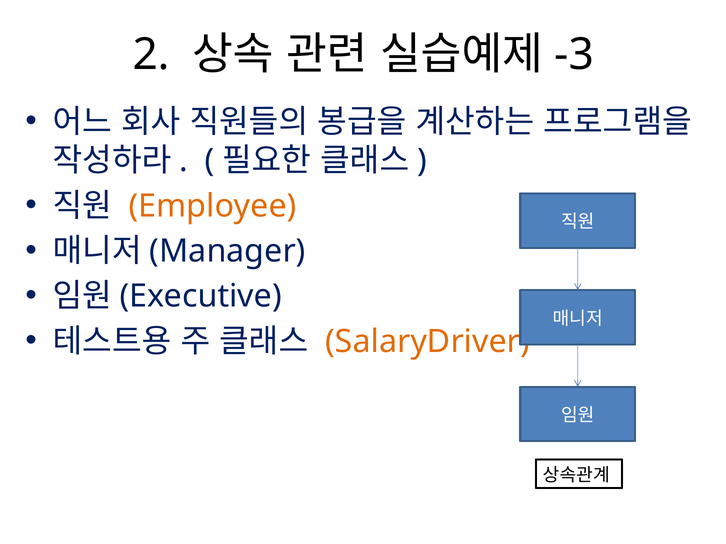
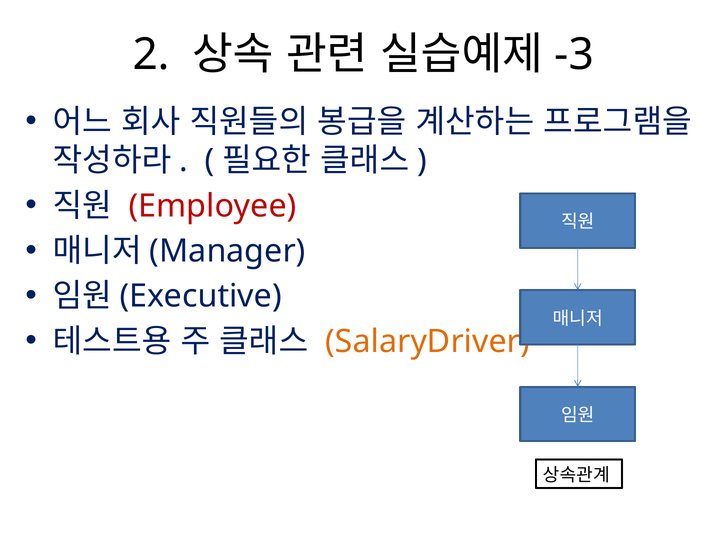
Employee colour: orange -> red
